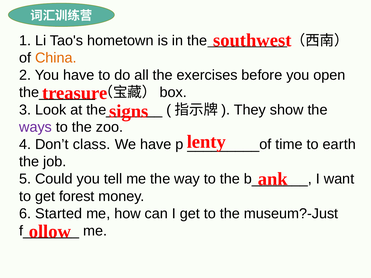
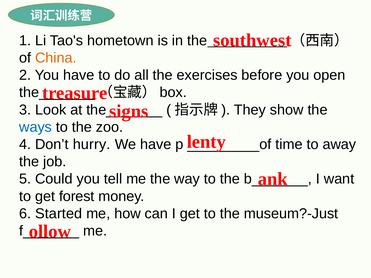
ways colour: purple -> blue
class: class -> hurry
earth: earth -> away
